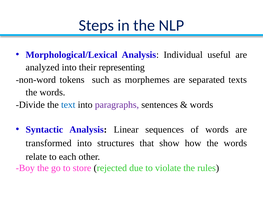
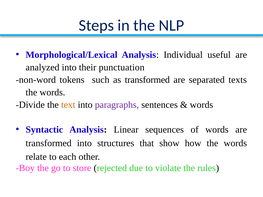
representing: representing -> punctuation
as morphemes: morphemes -> transformed
text colour: blue -> orange
